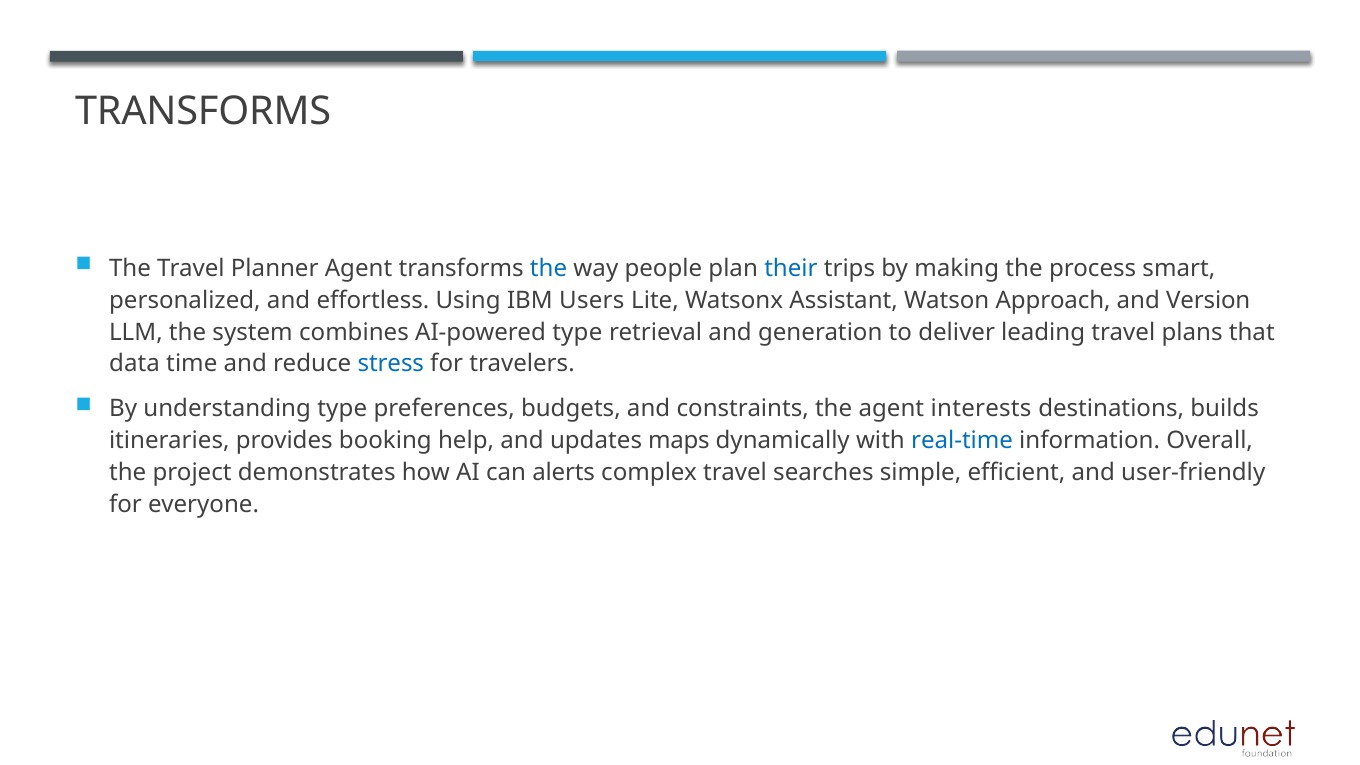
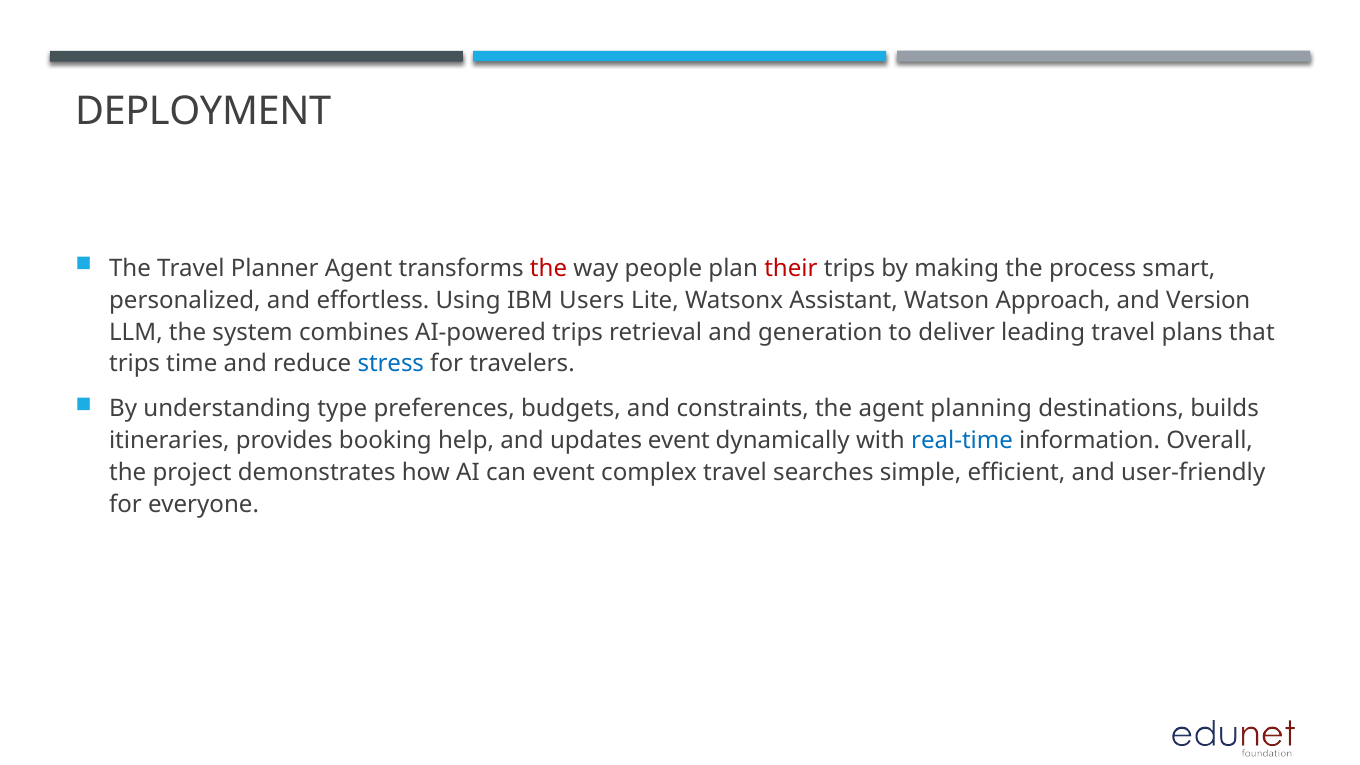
TRANSFORMS at (203, 111): TRANSFORMS -> DEPLOYMENT
the at (549, 268) colour: blue -> red
their colour: blue -> red
AI-powered type: type -> trips
data at (135, 364): data -> trips
interests: interests -> planning
updates maps: maps -> event
can alerts: alerts -> event
